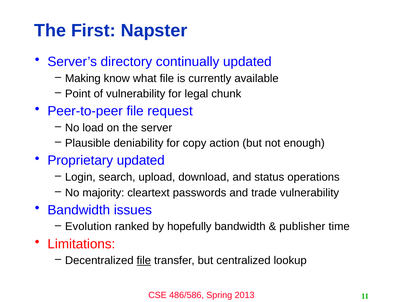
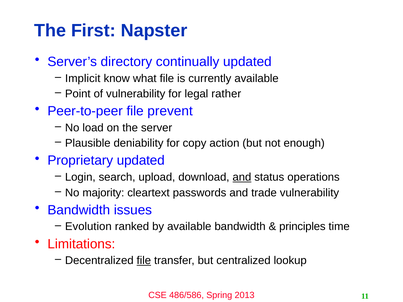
Making: Making -> Implicit
chunk: chunk -> rather
request: request -> prevent
and at (242, 177) underline: none -> present
by hopefully: hopefully -> available
publisher: publisher -> principles
